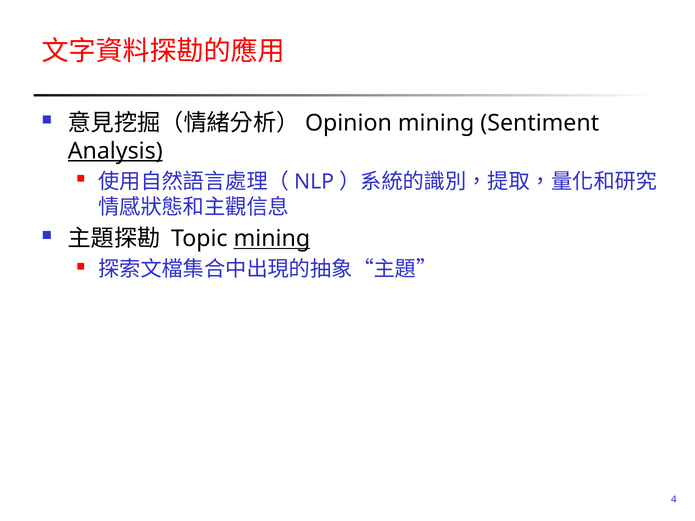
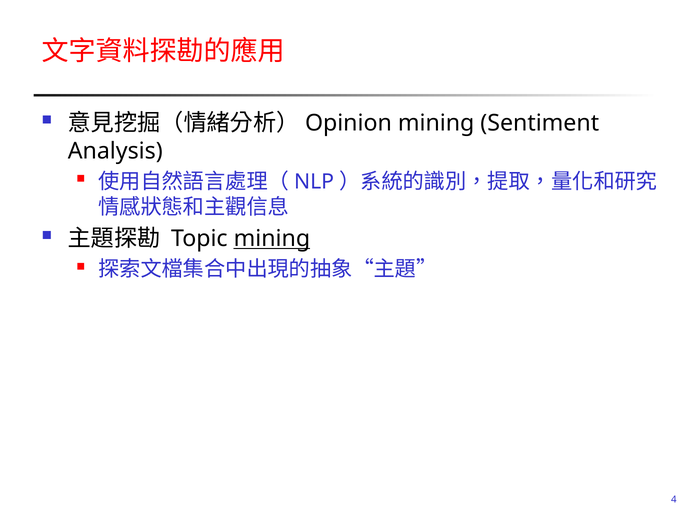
Analysis underline: present -> none
